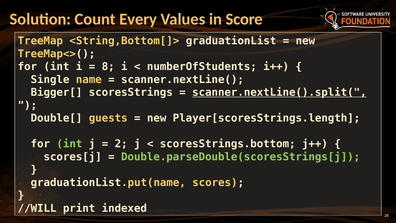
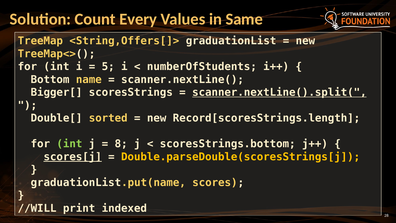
Score: Score -> Same
<String,Bottom[]>: <String,Bottom[]> -> <String,Offers[]>
8: 8 -> 5
Single: Single -> Bottom
guests: guests -> sorted
Player[scoresStrings.length: Player[scoresStrings.length -> Record[scoresStrings.length
2: 2 -> 8
scores[j underline: none -> present
Double.parseDouble(scoresStrings[j colour: light green -> yellow
